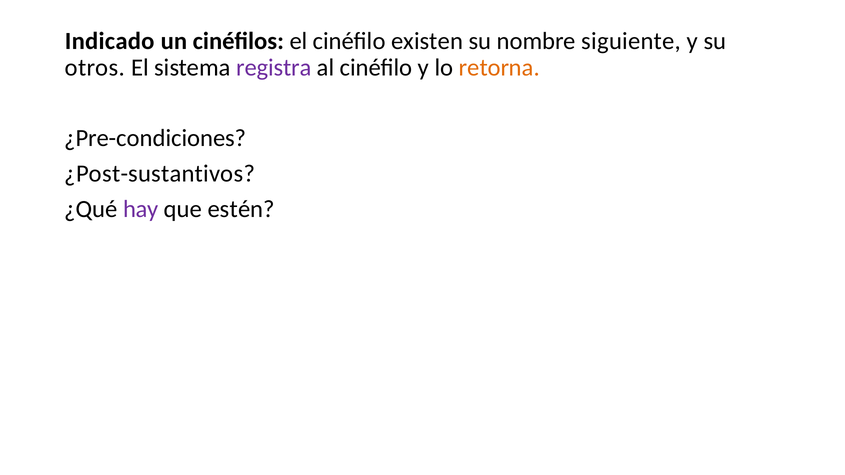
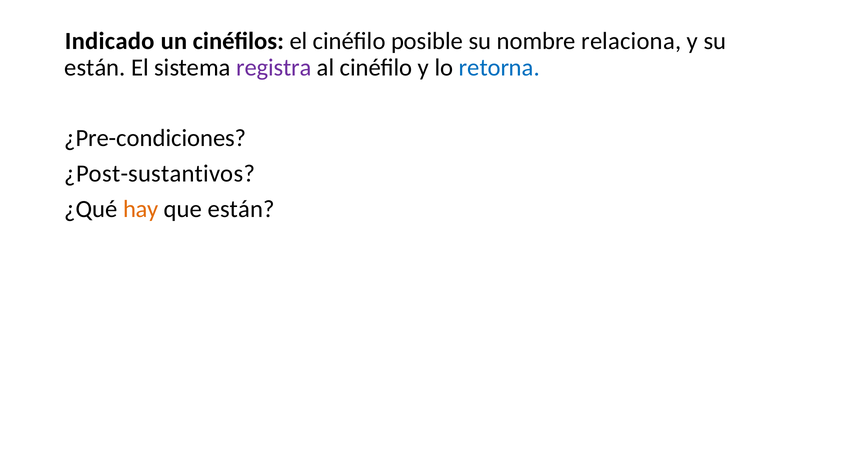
existen: existen -> posible
siguiente: siguiente -> relaciona
otros at (95, 68): otros -> están
retorna colour: orange -> blue
hay colour: purple -> orange
que estén: estén -> están
